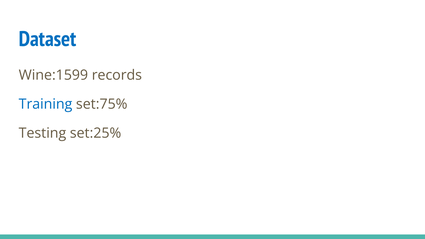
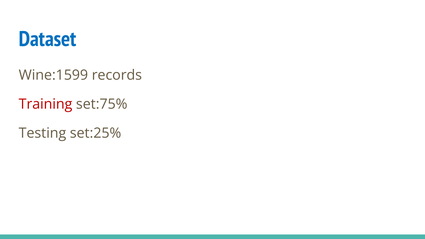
Training colour: blue -> red
